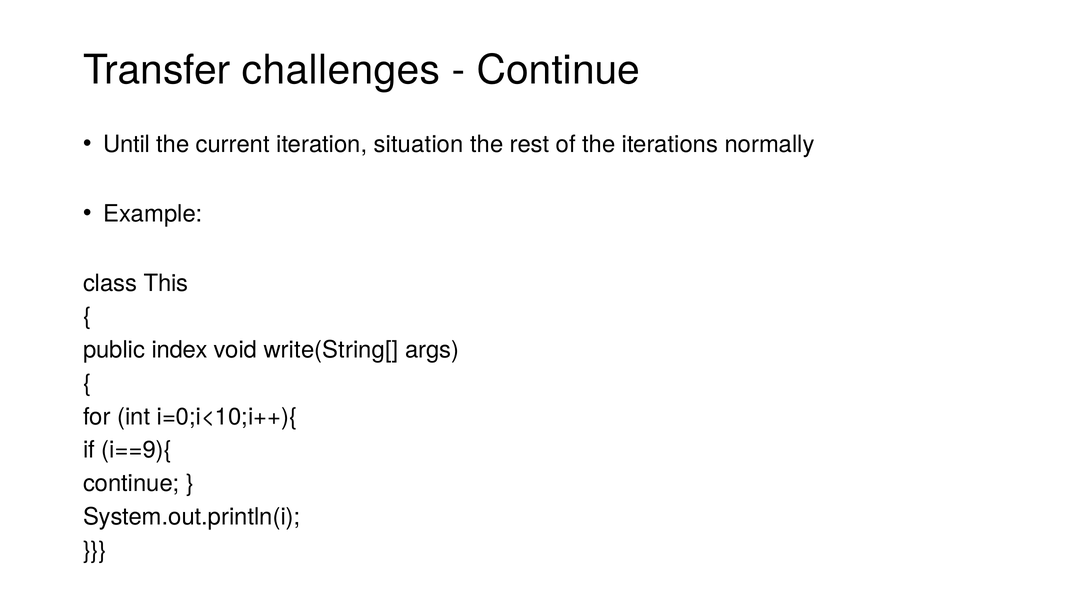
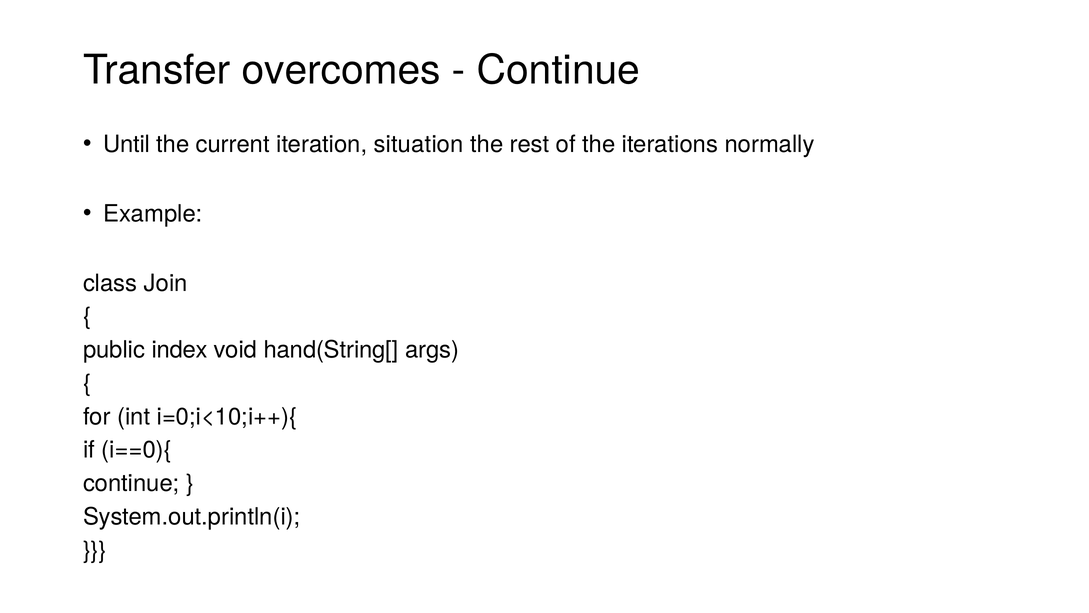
challenges: challenges -> overcomes
This: This -> Join
write(String[: write(String[ -> hand(String[
i==9){: i==9){ -> i==0){
